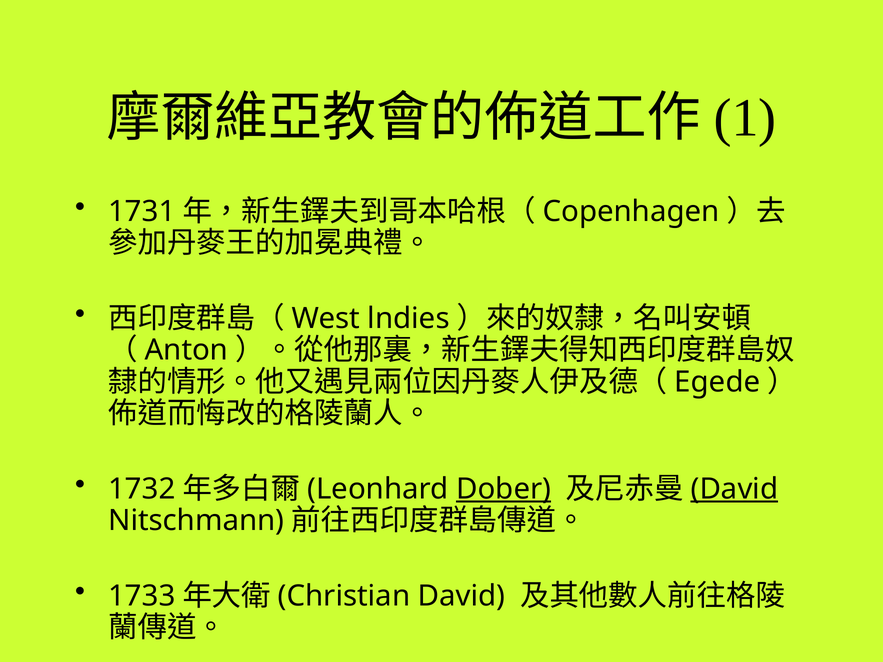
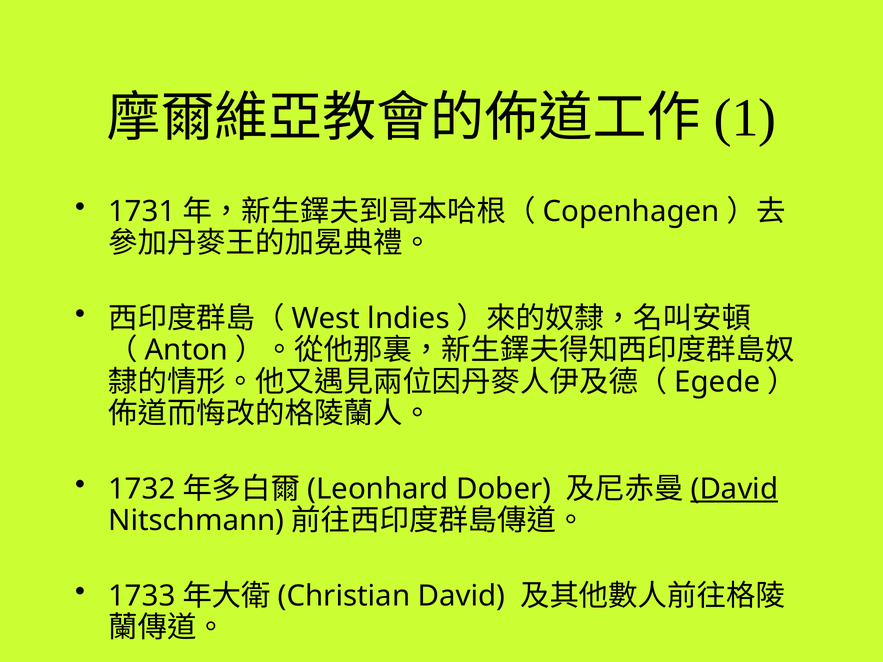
Dober underline: present -> none
